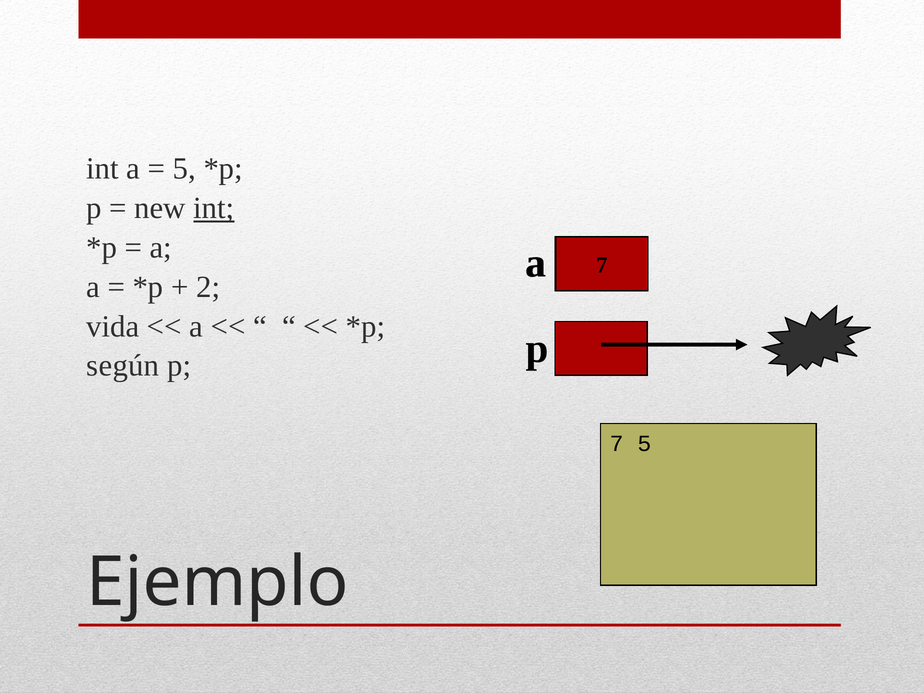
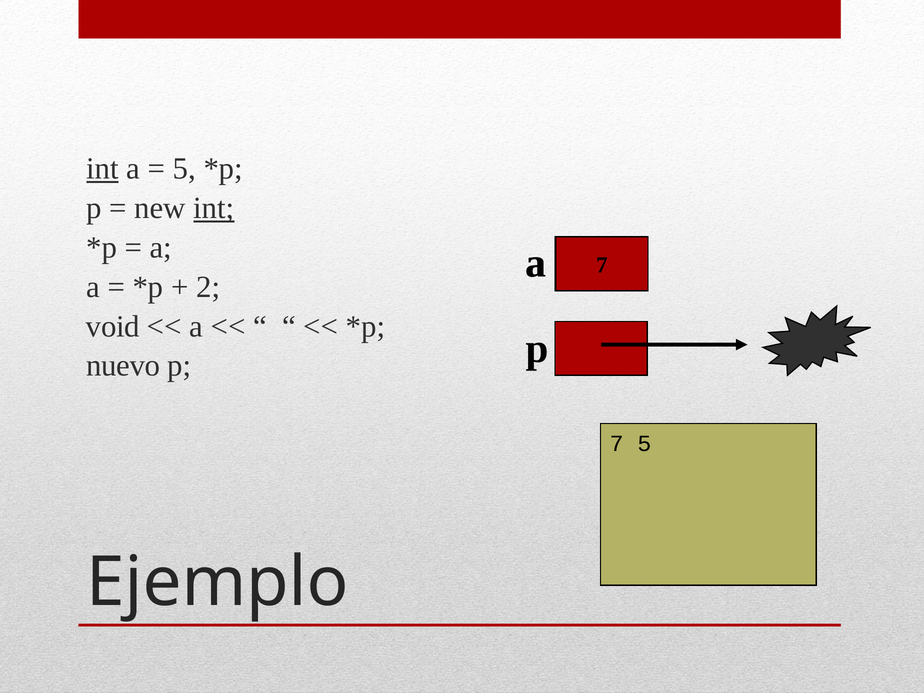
int at (102, 169) underline: none -> present
vida: vida -> void
según: según -> nuevo
